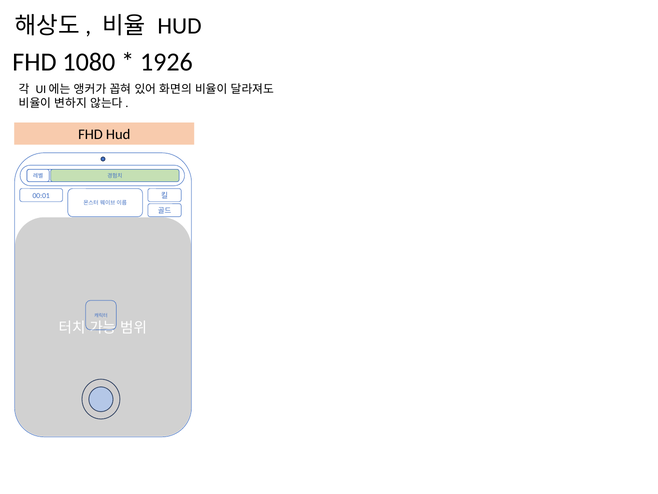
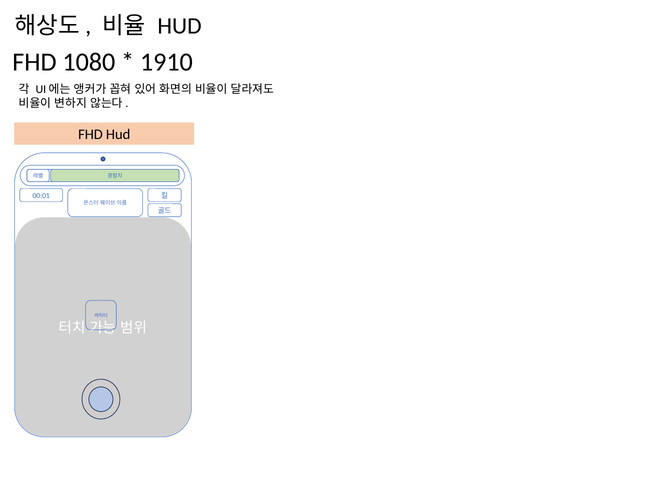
1926: 1926 -> 1910
